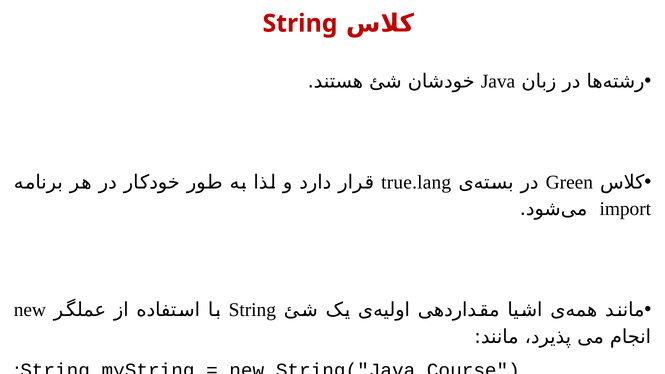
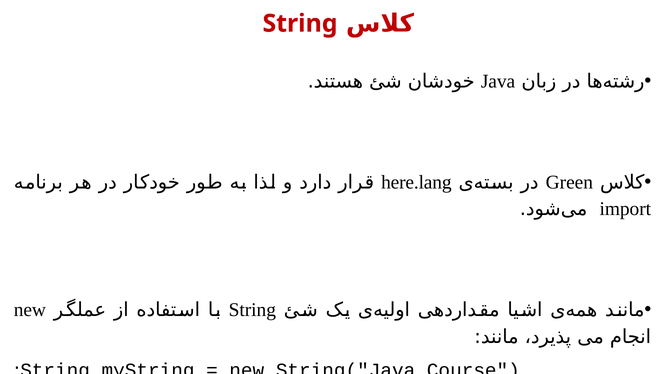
true.lang: true.lang -> here.lang
